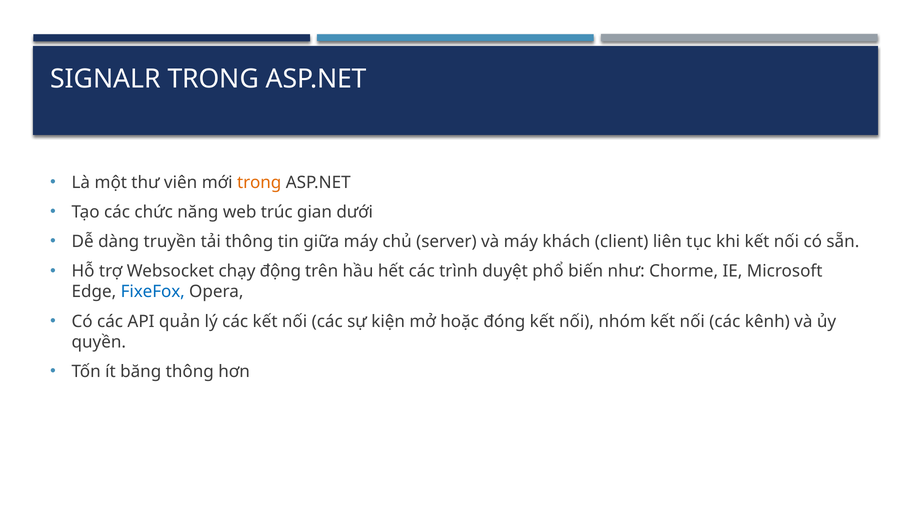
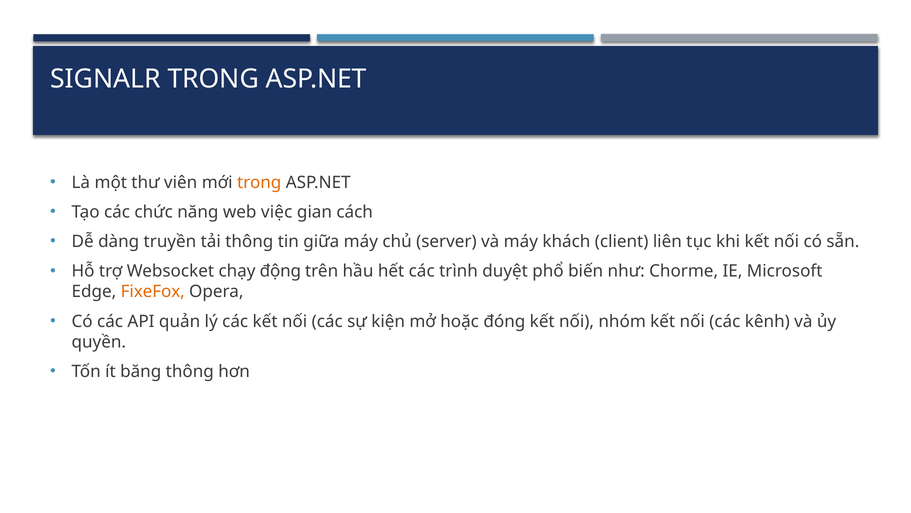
trúc: trúc -> việc
dưới: dưới -> cách
FixeFox colour: blue -> orange
